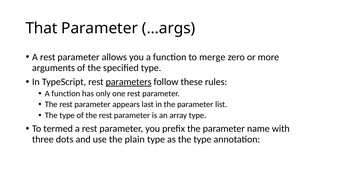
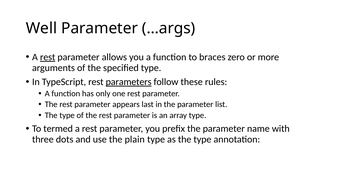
That: That -> Well
rest at (48, 57) underline: none -> present
merge: merge -> braces
